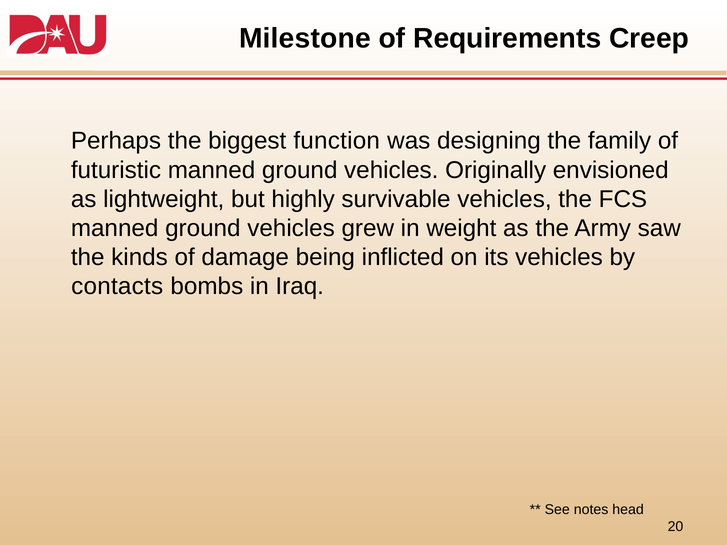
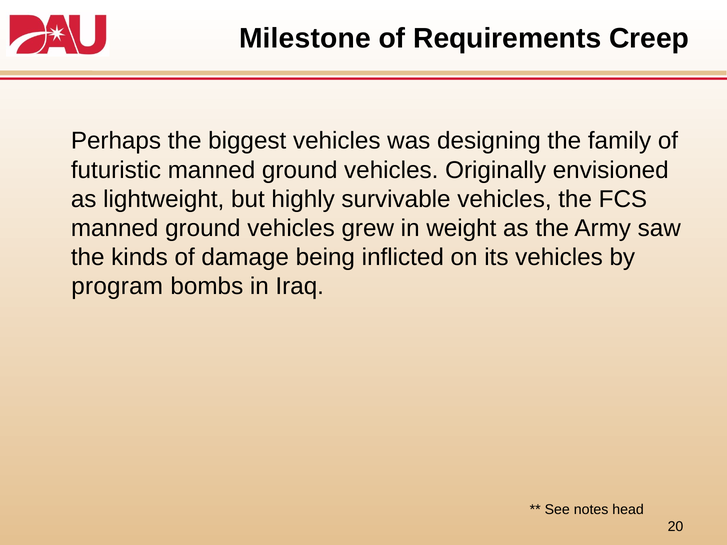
biggest function: function -> vehicles
contacts: contacts -> program
